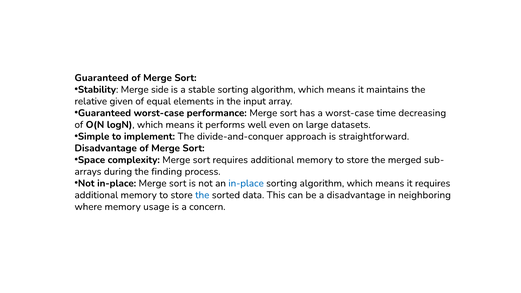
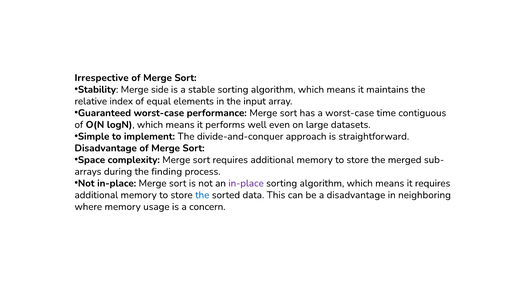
Guaranteed at (102, 78): Guaranteed -> Irrespective
given: given -> index
decreasing: decreasing -> contiguous
in-place at (246, 183) colour: blue -> purple
